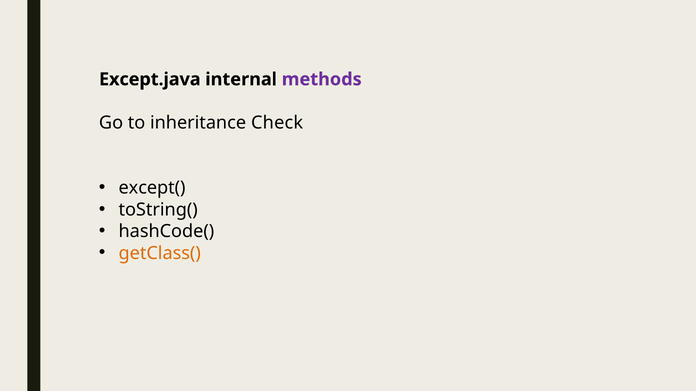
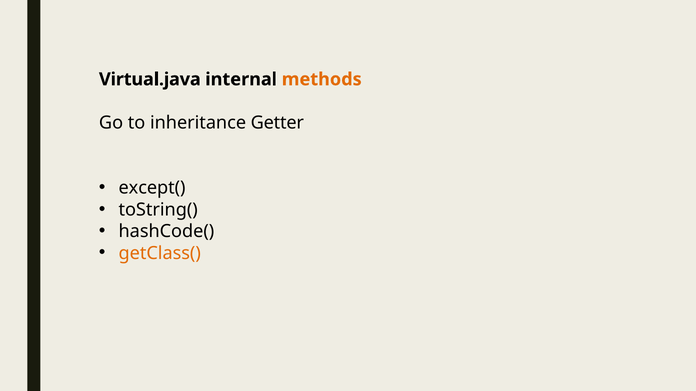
Except.java: Except.java -> Virtual.java
methods colour: purple -> orange
Check: Check -> Getter
